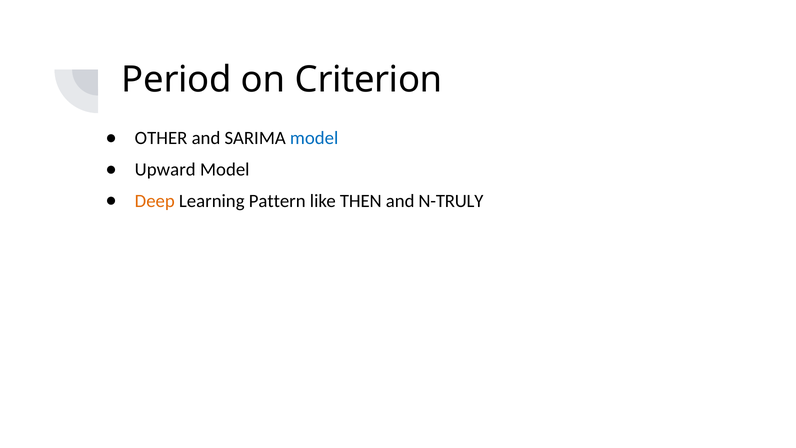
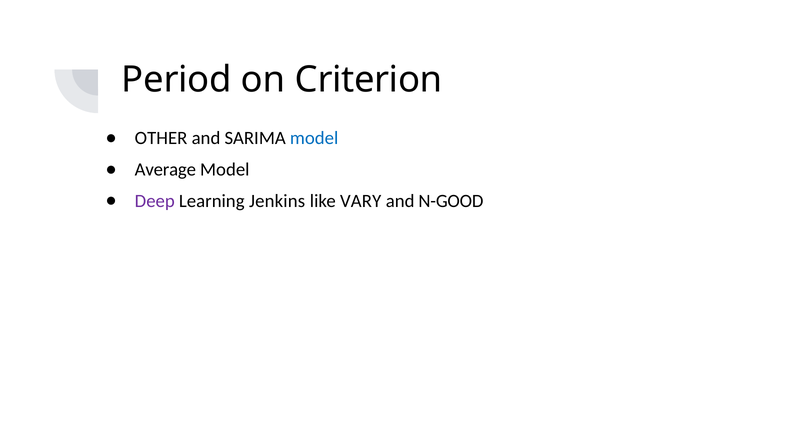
Upward: Upward -> Average
Deep colour: orange -> purple
Pattern: Pattern -> Jenkins
THEN: THEN -> VARY
N-TRULY: N-TRULY -> N-GOOD
